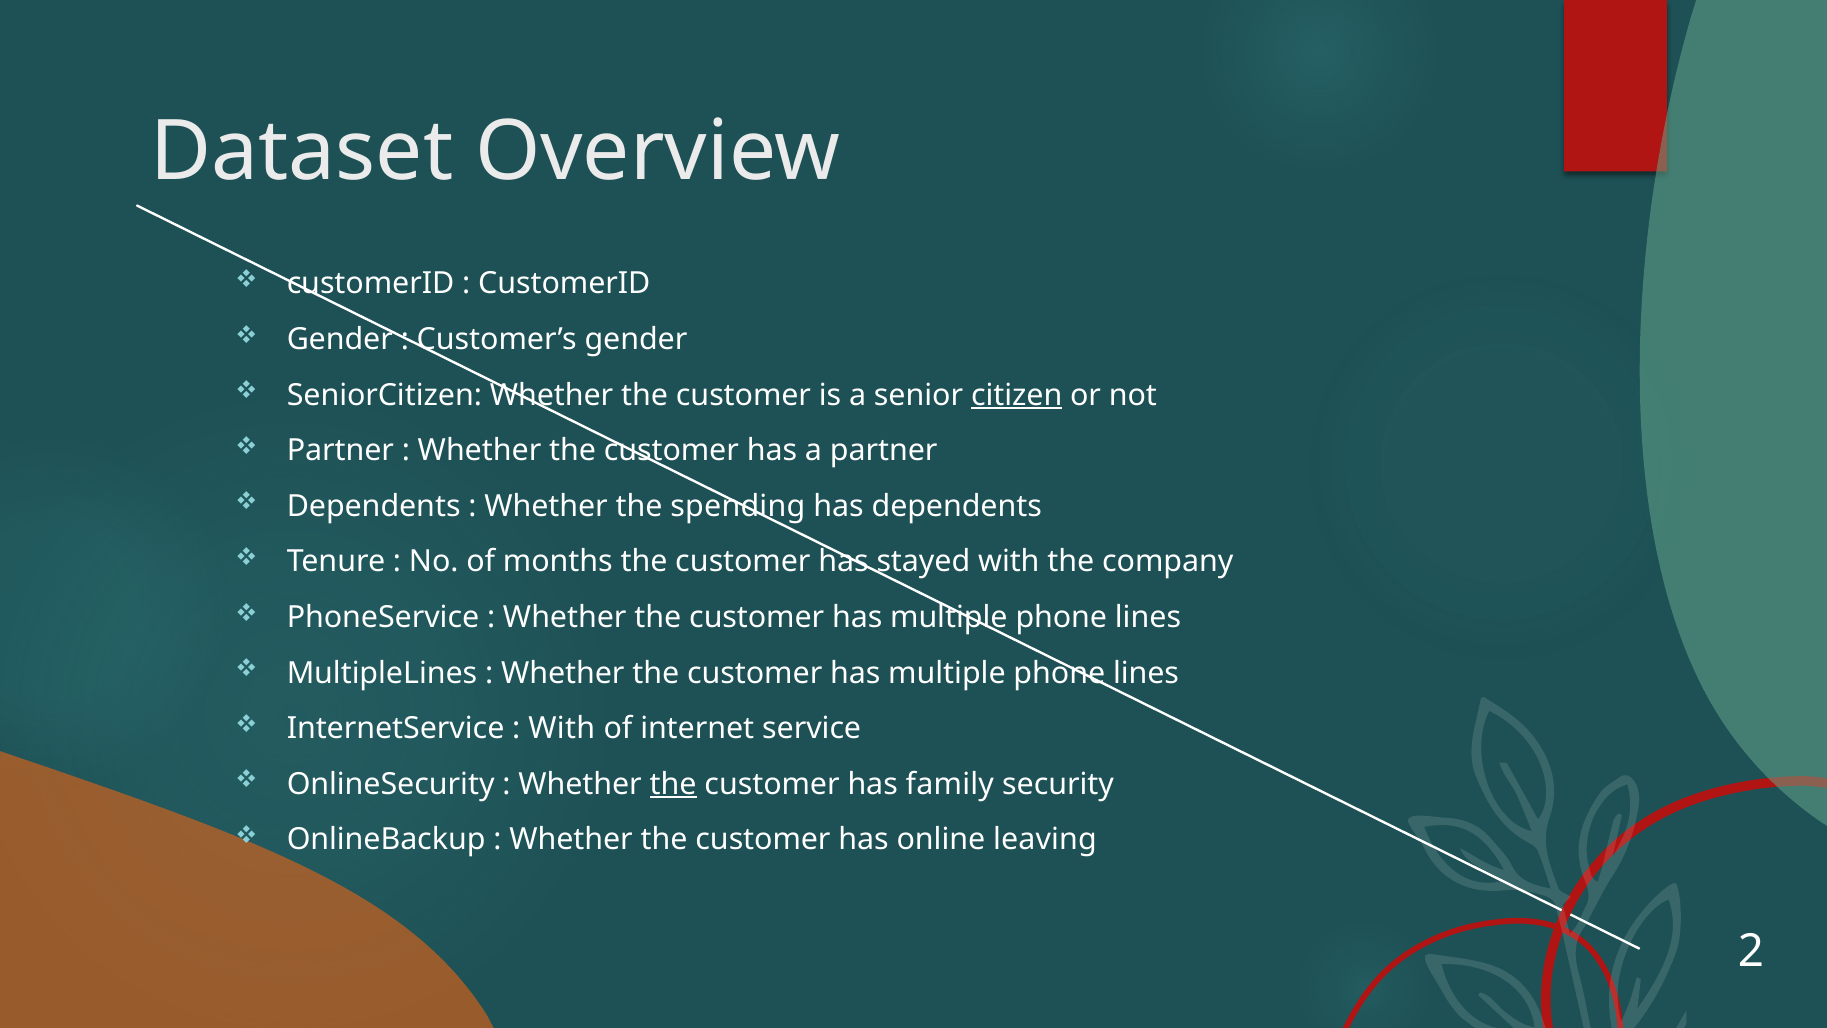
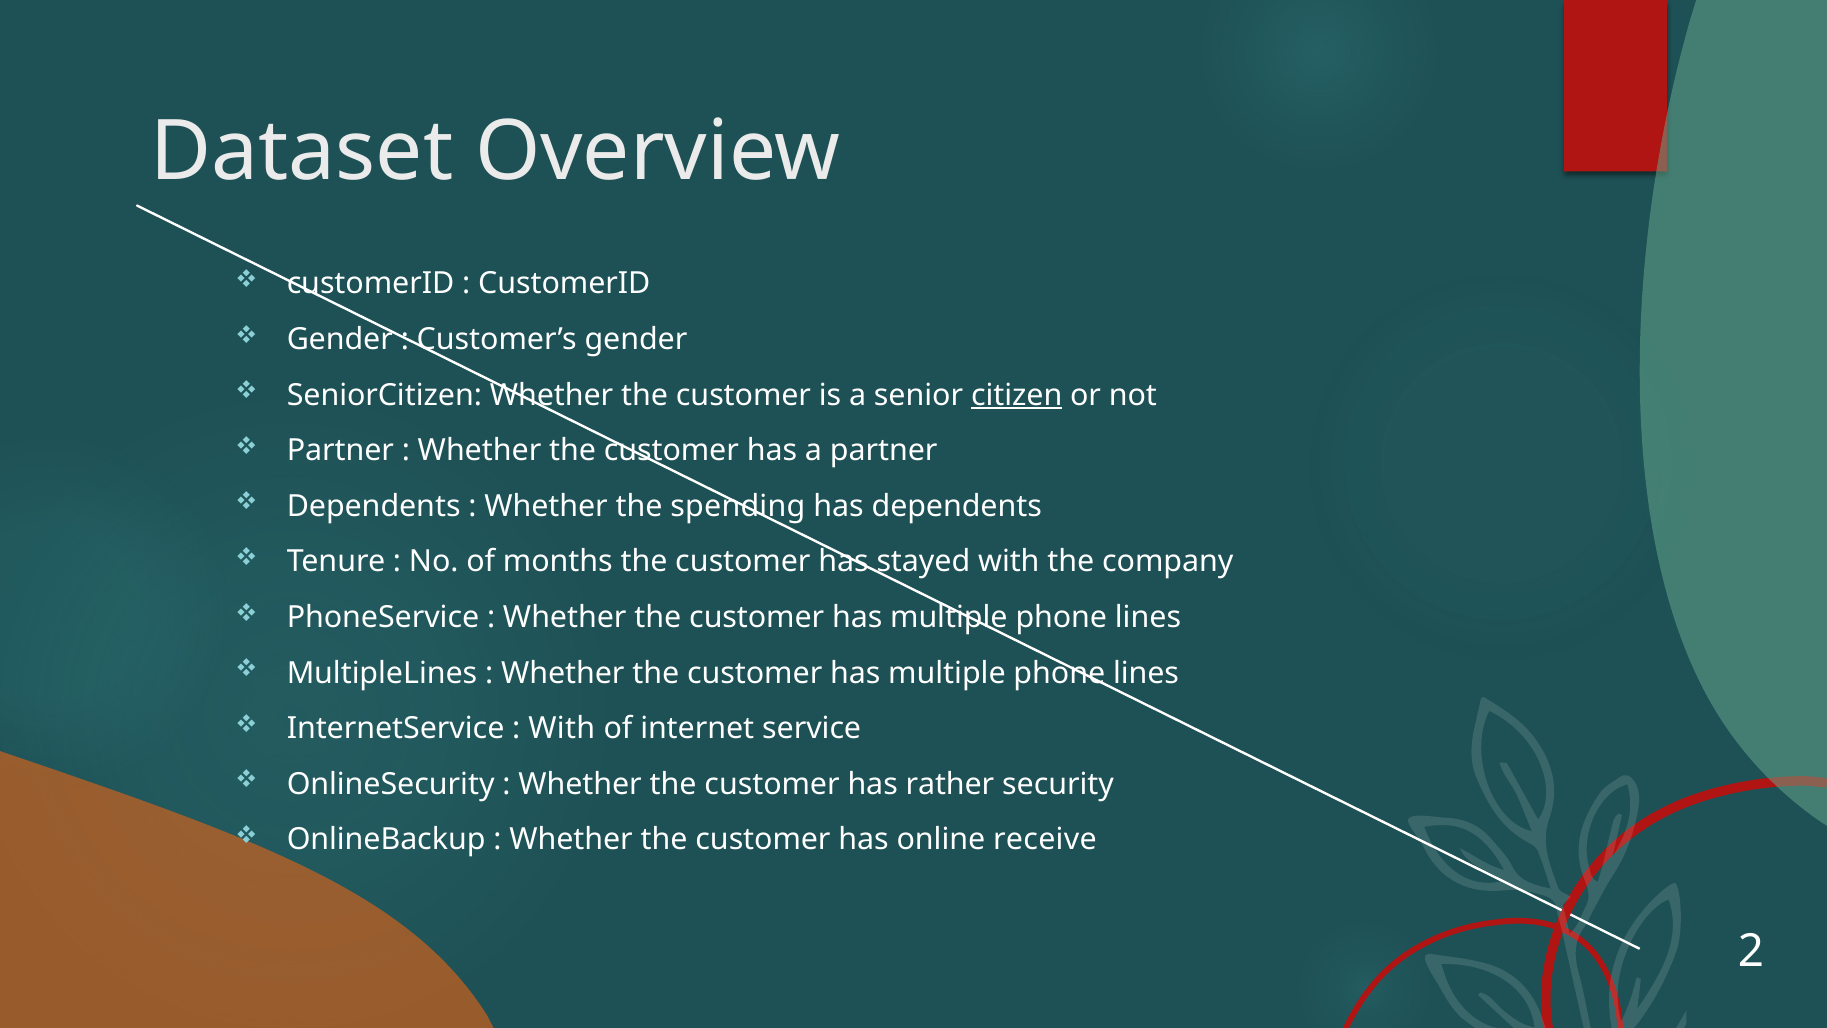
the at (673, 784) underline: present -> none
family: family -> rather
leaving: leaving -> receive
